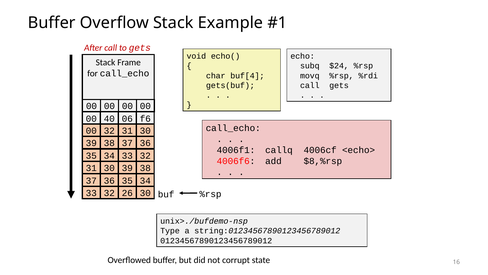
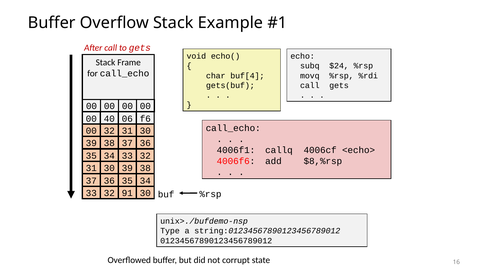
26: 26 -> 91
